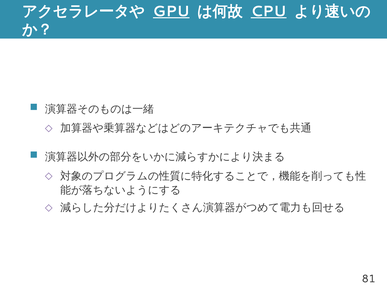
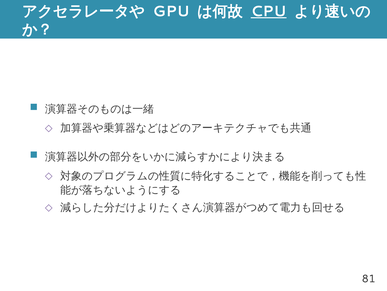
GPU underline: present -> none
